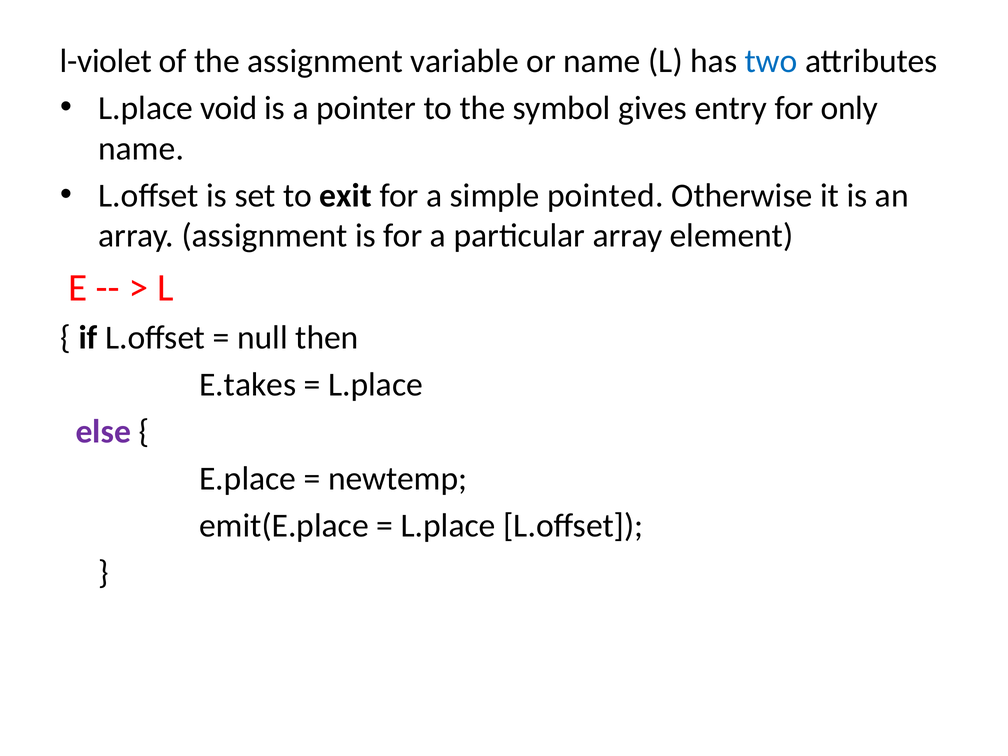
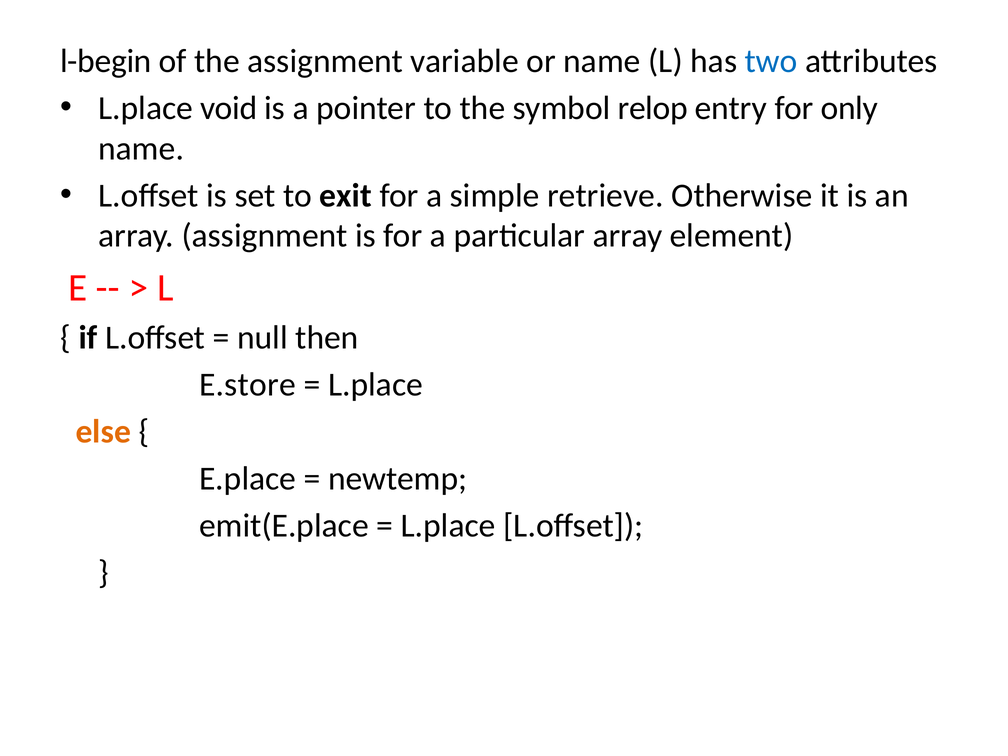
l-violet: l-violet -> l-begin
gives: gives -> relop
pointed: pointed -> retrieve
E.takes: E.takes -> E.store
else colour: purple -> orange
